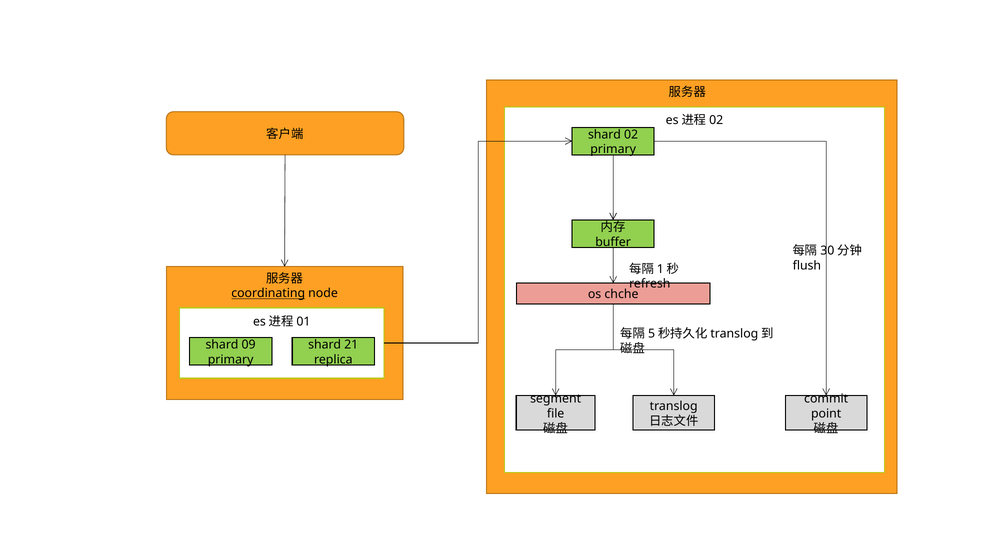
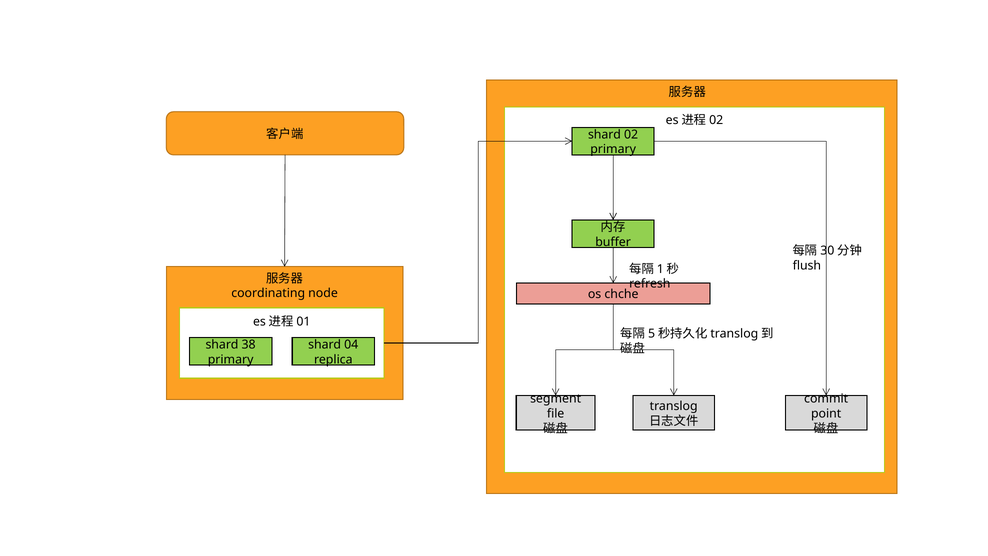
coordinating underline: present -> none
09: 09 -> 38
21: 21 -> 04
